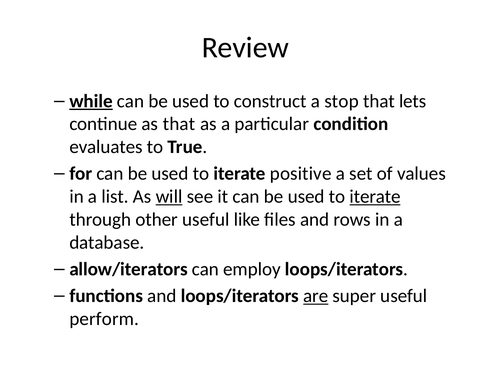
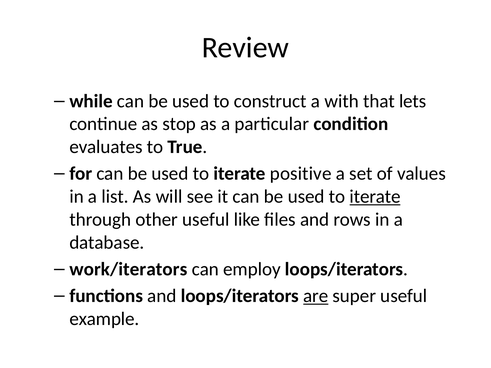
while underline: present -> none
stop: stop -> with
as that: that -> stop
will underline: present -> none
allow/iterators: allow/iterators -> work/iterators
perform: perform -> example
